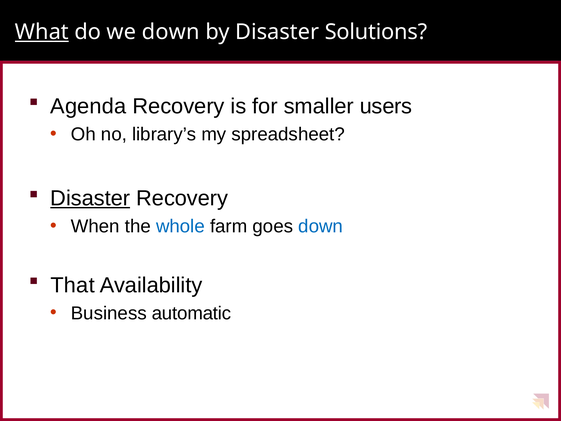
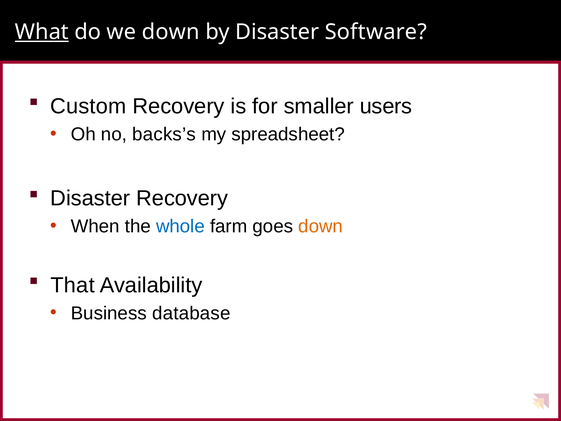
Solutions: Solutions -> Software
Agenda: Agenda -> Custom
library’s: library’s -> backs’s
Disaster at (90, 198) underline: present -> none
down at (321, 226) colour: blue -> orange
automatic: automatic -> database
